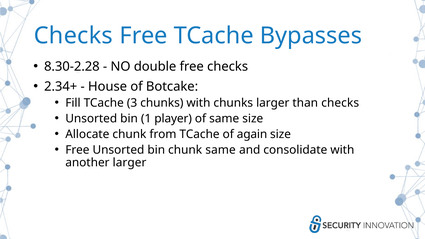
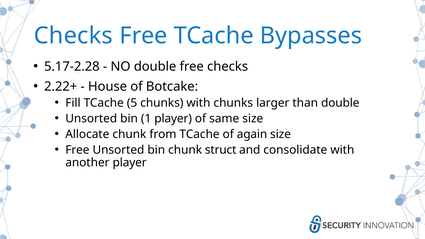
8.30-2.28: 8.30-2.28 -> 5.17-2.28
2.34+: 2.34+ -> 2.22+
3: 3 -> 5
than checks: checks -> double
chunk same: same -> struct
another larger: larger -> player
